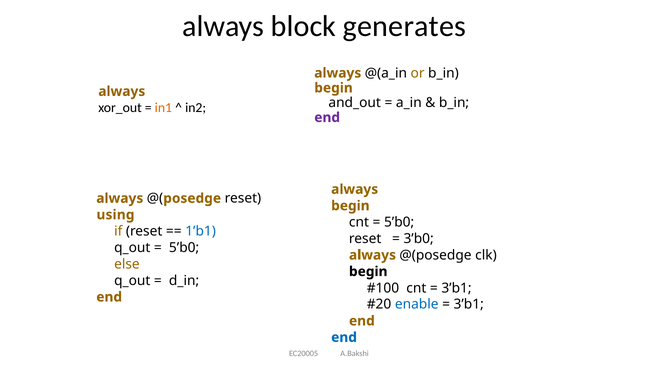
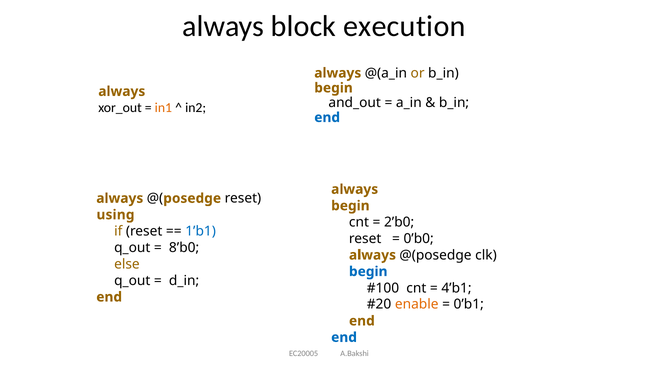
generates: generates -> execution
end at (327, 118) colour: purple -> blue
5’b0 at (399, 222): 5’b0 -> 2’b0
3’b0: 3’b0 -> 0’b0
5’b0 at (184, 248): 5’b0 -> 8’b0
begin at (368, 272) colour: black -> blue
3’b1 at (457, 288): 3’b1 -> 4’b1
enable colour: blue -> orange
3’b1 at (469, 305): 3’b1 -> 0’b1
